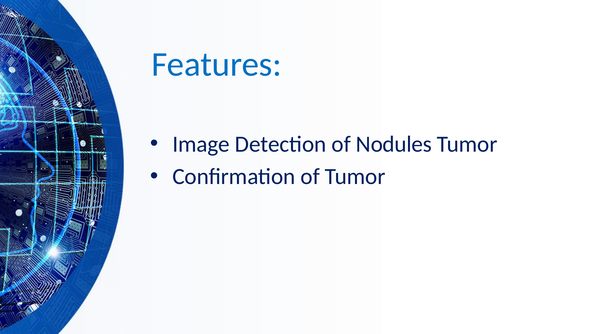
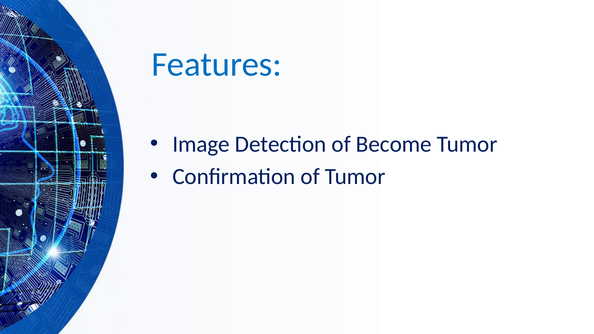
Nodules: Nodules -> Become
